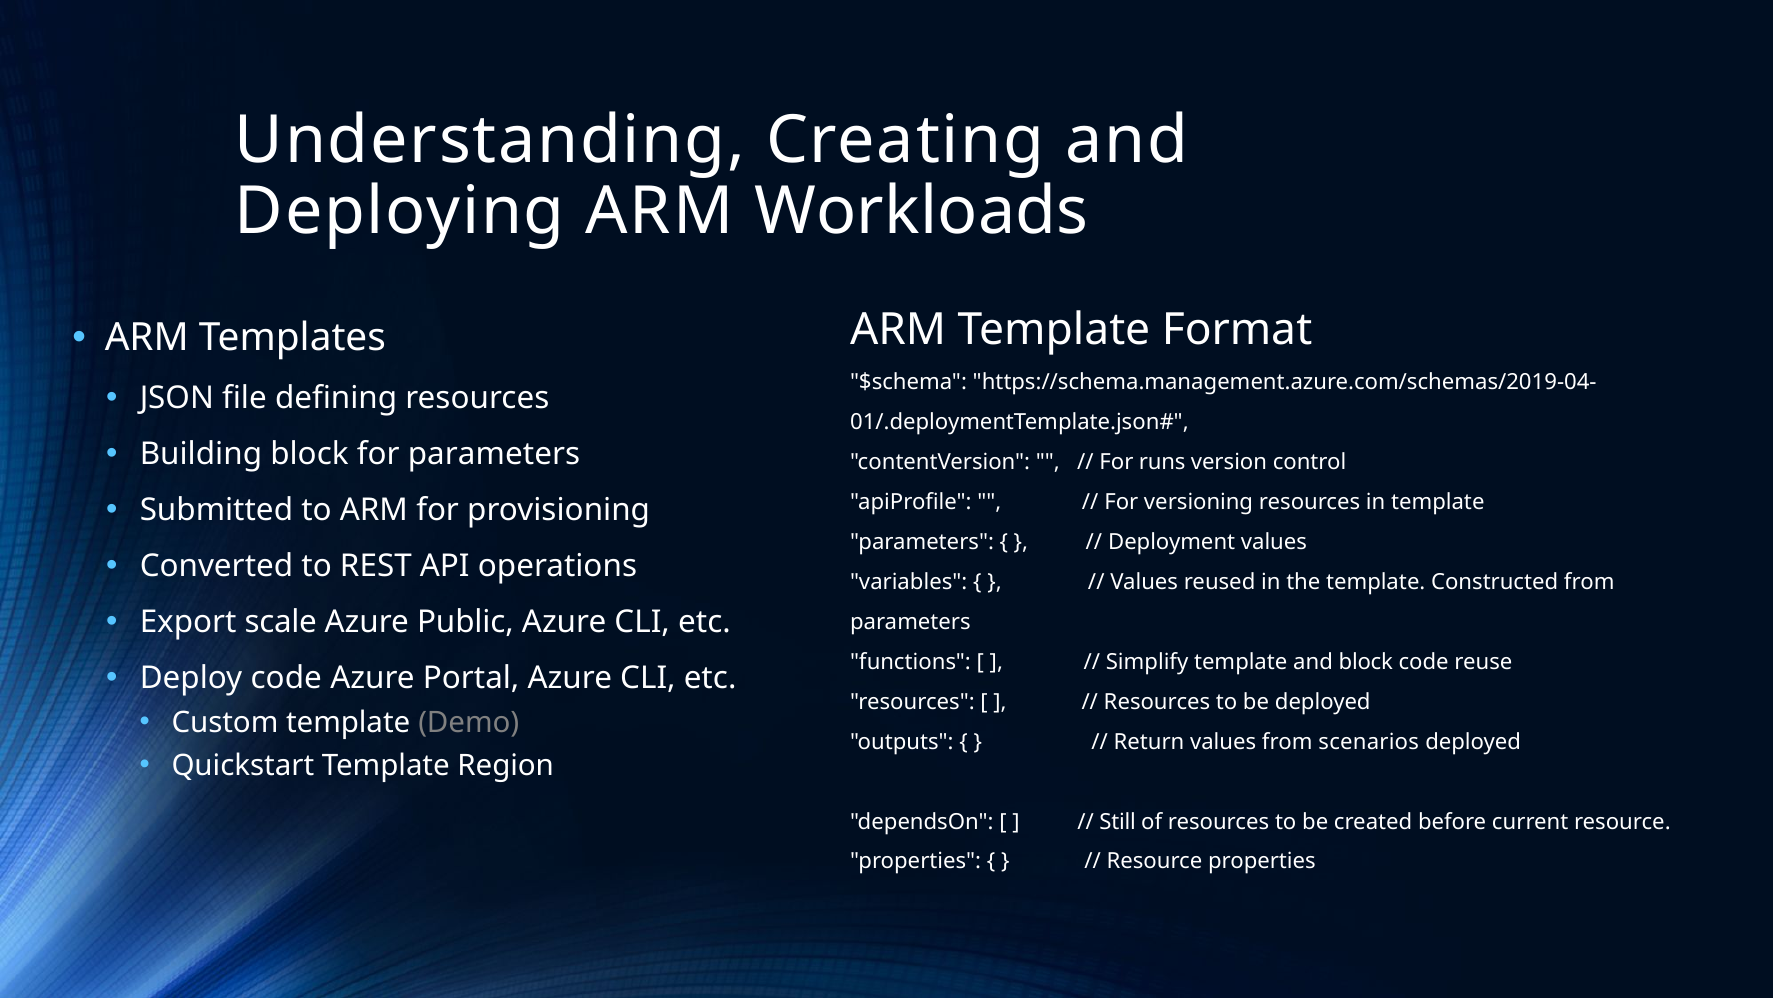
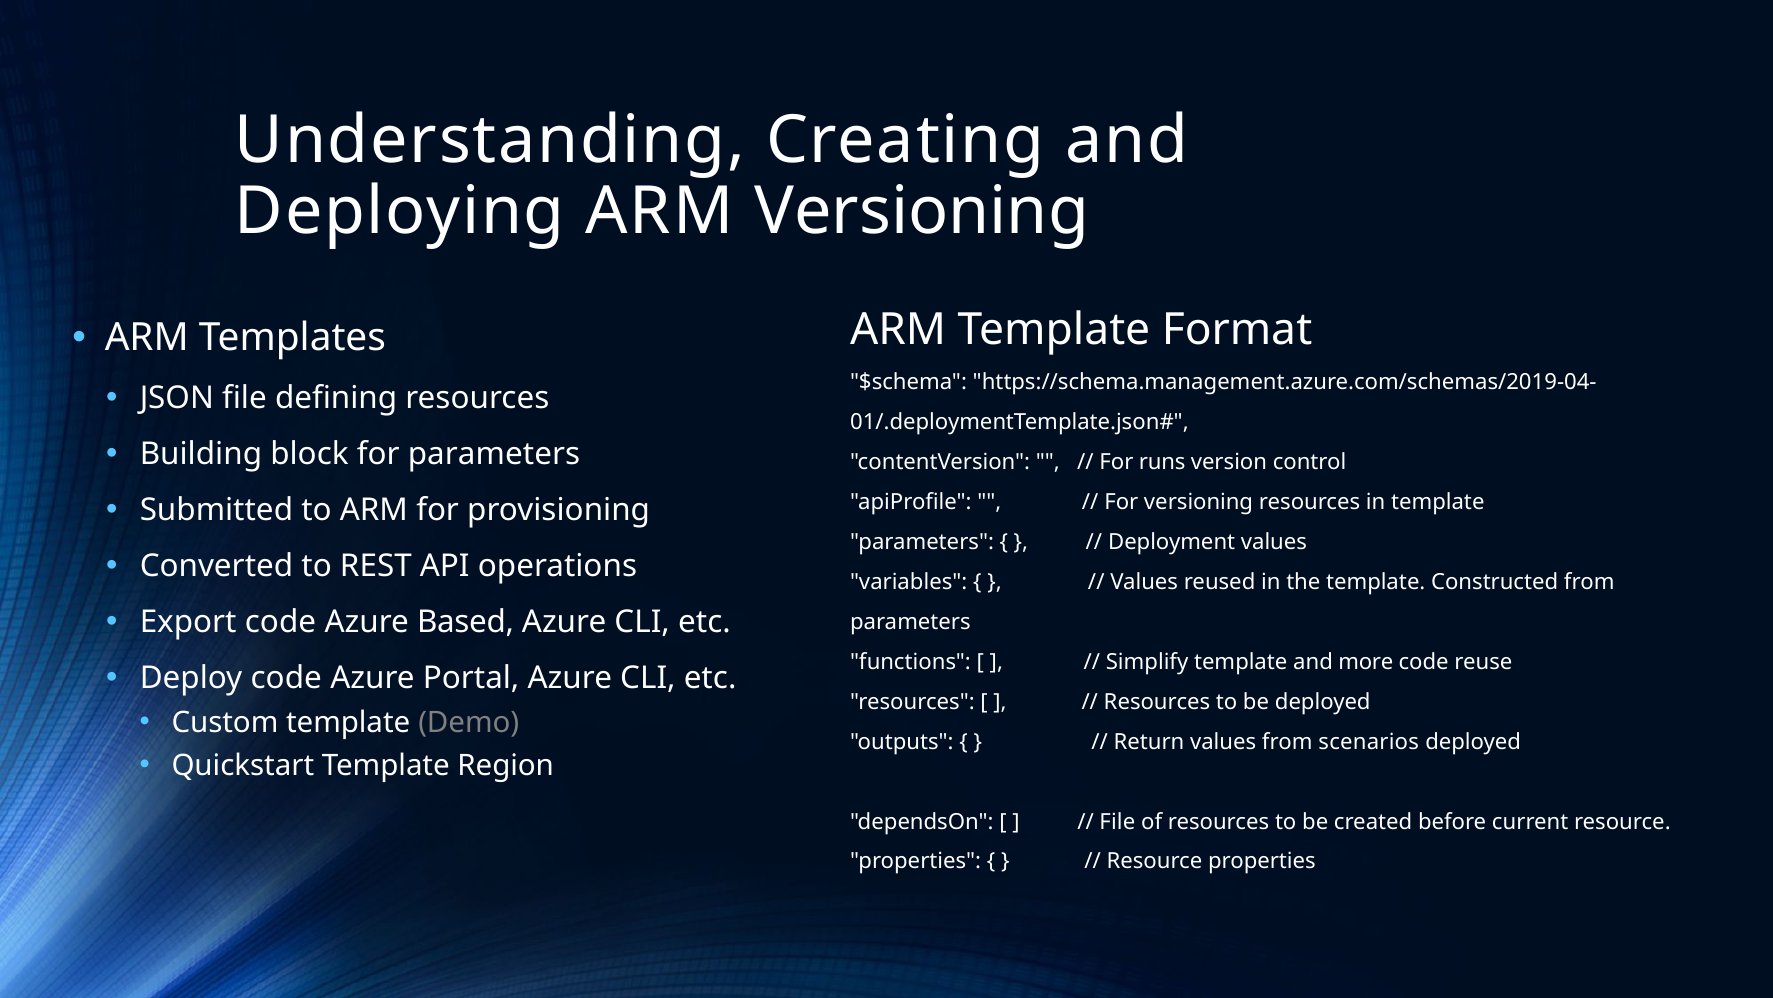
ARM Workloads: Workloads -> Versioning
Export scale: scale -> code
Public: Public -> Based
and block: block -> more
Still at (1118, 821): Still -> File
